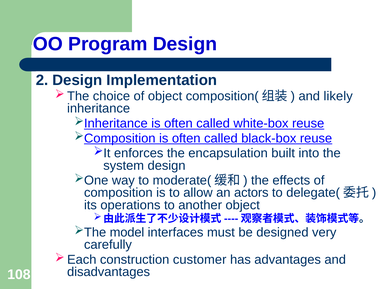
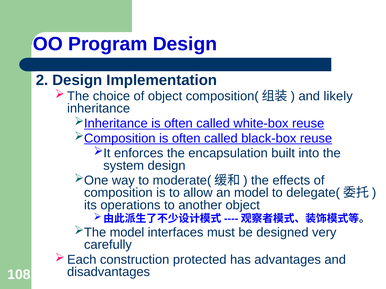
an actors: actors -> model
customer: customer -> protected
